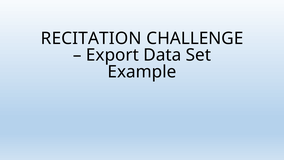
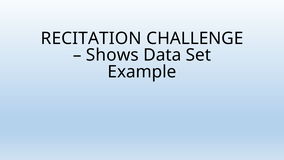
Export: Export -> Shows
